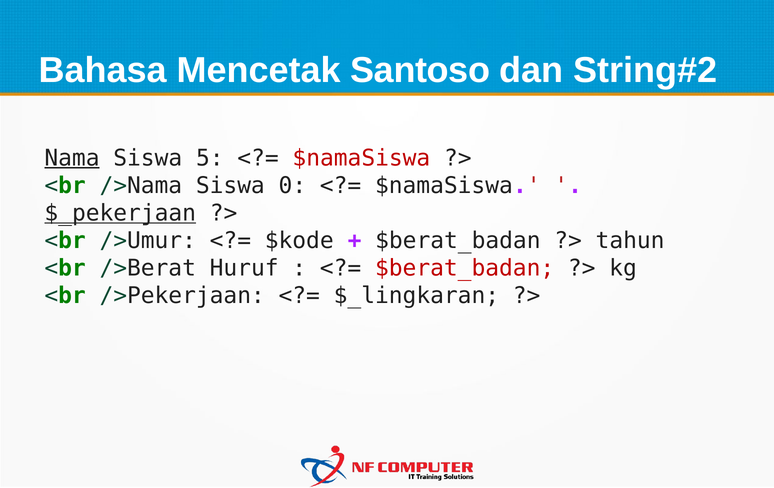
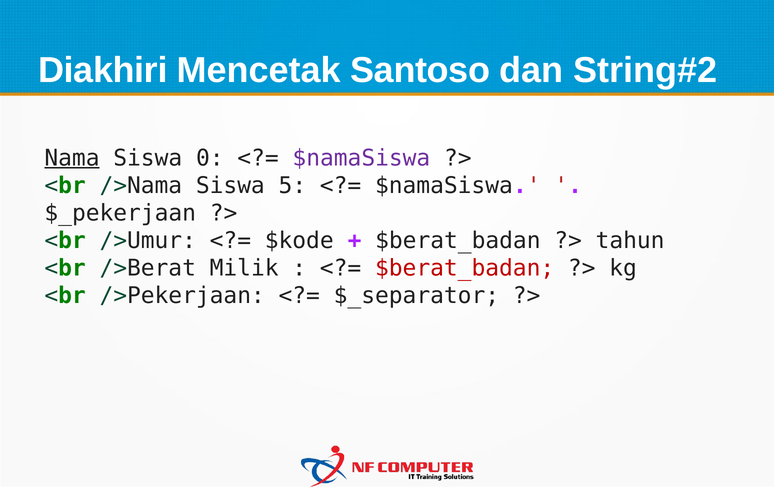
Bahasa: Bahasa -> Diakhiri
5: 5 -> 0
$namaSiswa at (361, 158) colour: red -> purple
0: 0 -> 5
$_pekerjaan underline: present -> none
Huruf: Huruf -> Milik
$_lingkaran: $_lingkaran -> $_separator
